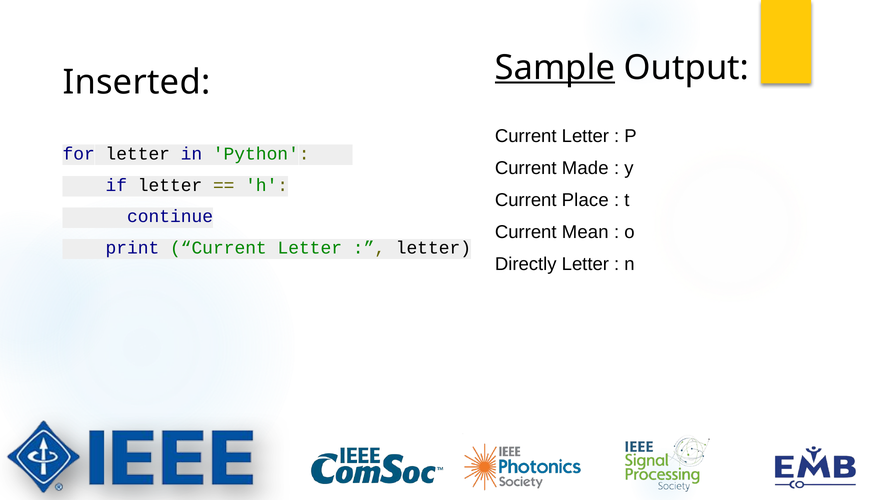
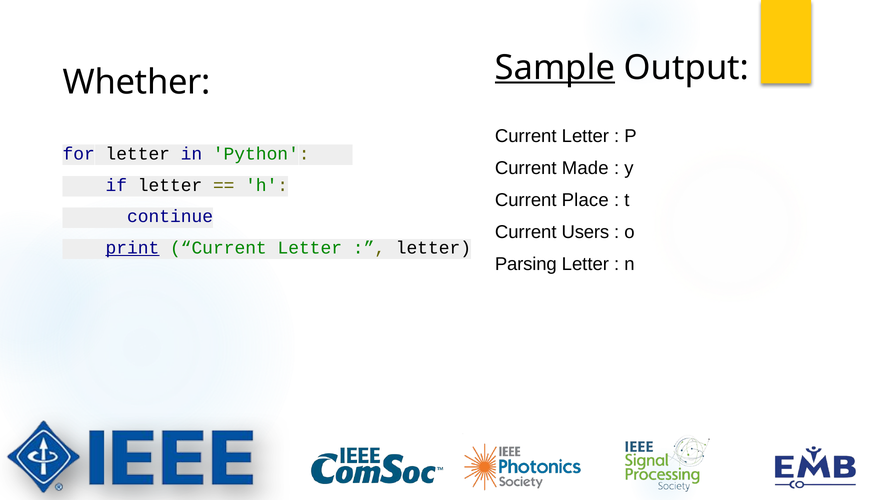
Inserted: Inserted -> Whether
Mean: Mean -> Users
print underline: none -> present
Directly: Directly -> Parsing
